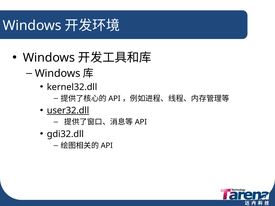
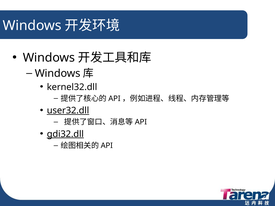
gdi32.dll underline: none -> present
